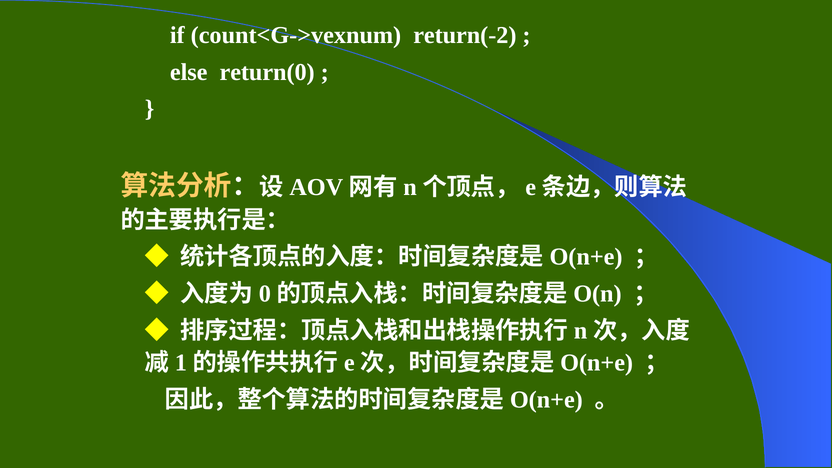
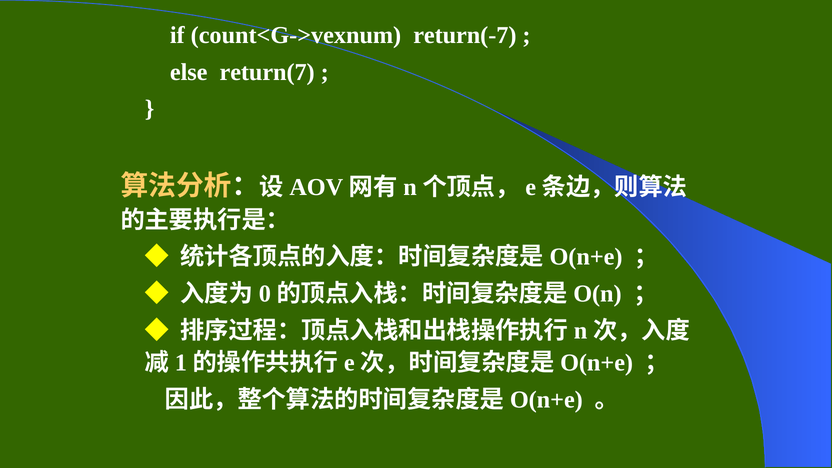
return(-2: return(-2 -> return(-7
return(0: return(0 -> return(7
